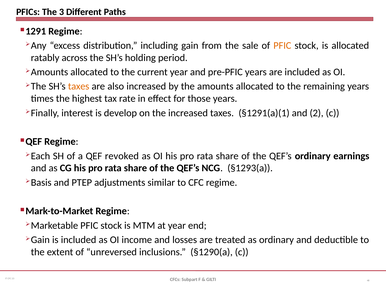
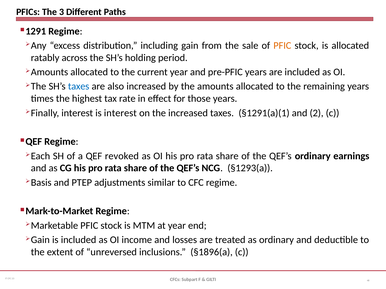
taxes at (79, 87) colour: orange -> blue
is develop: develop -> interest
§1290(a: §1290(a -> §1896(a
